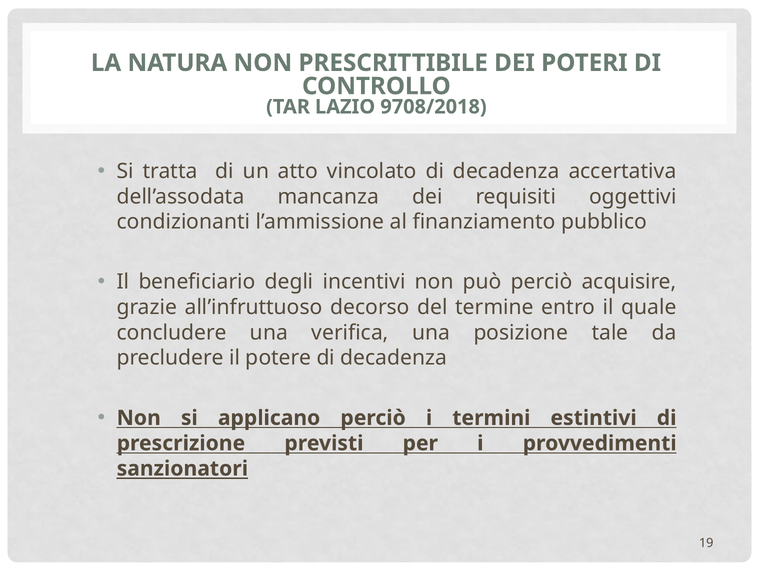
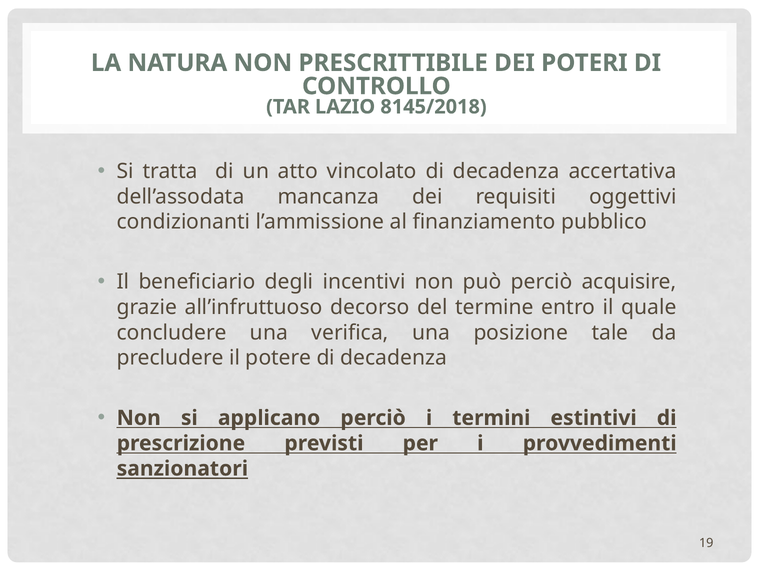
9708/2018: 9708/2018 -> 8145/2018
